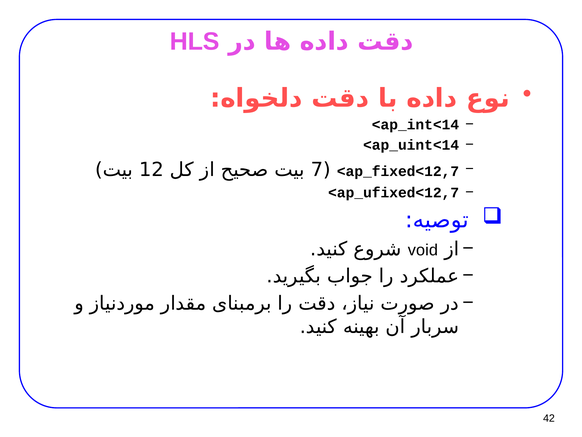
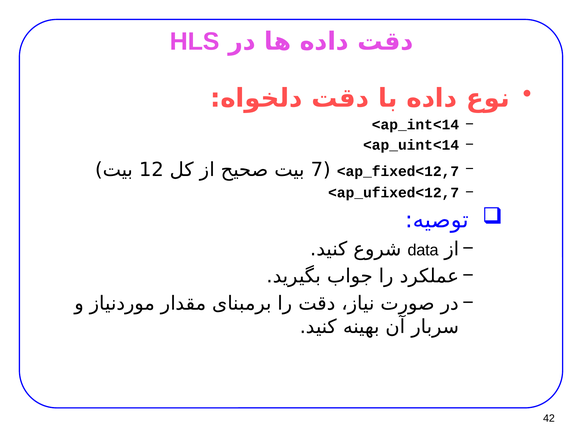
void: void -> data
